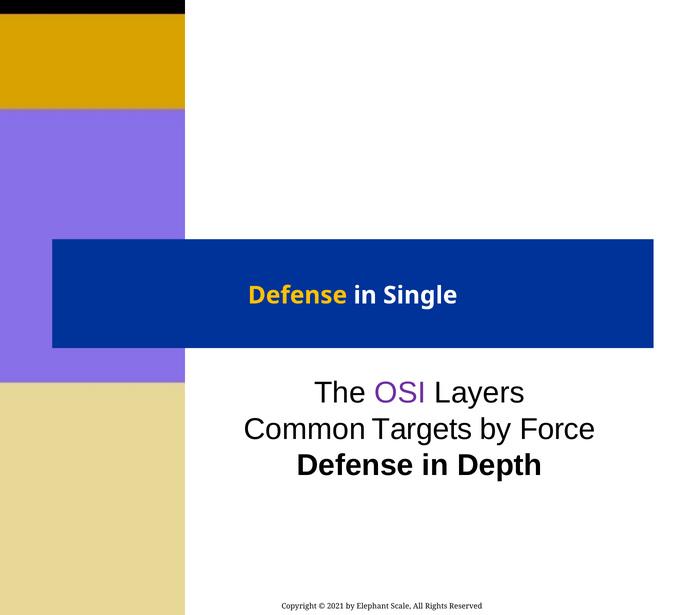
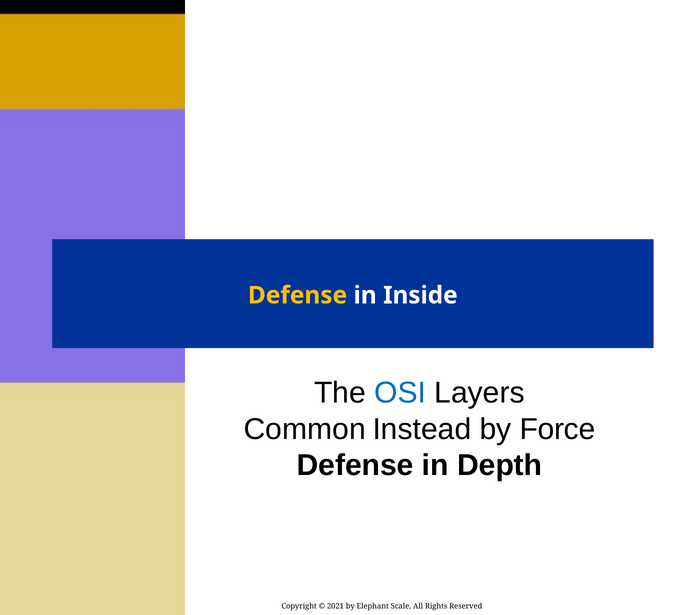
Single: Single -> Inside
OSI colour: purple -> blue
Targets: Targets -> Instead
